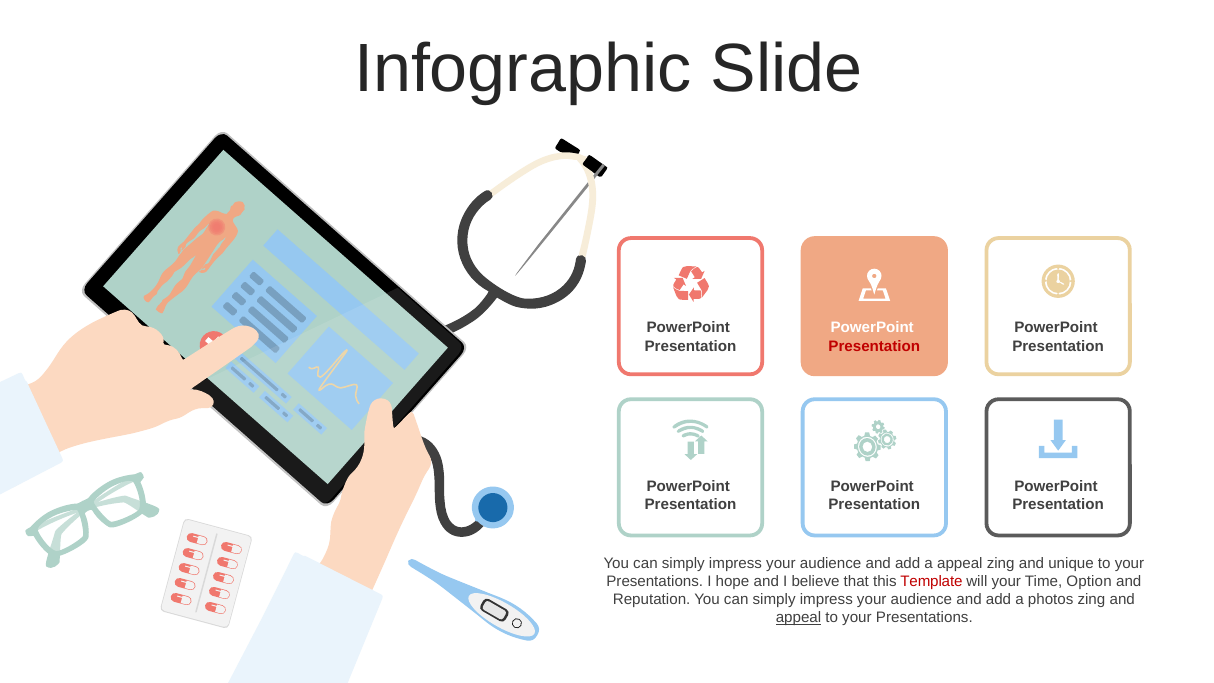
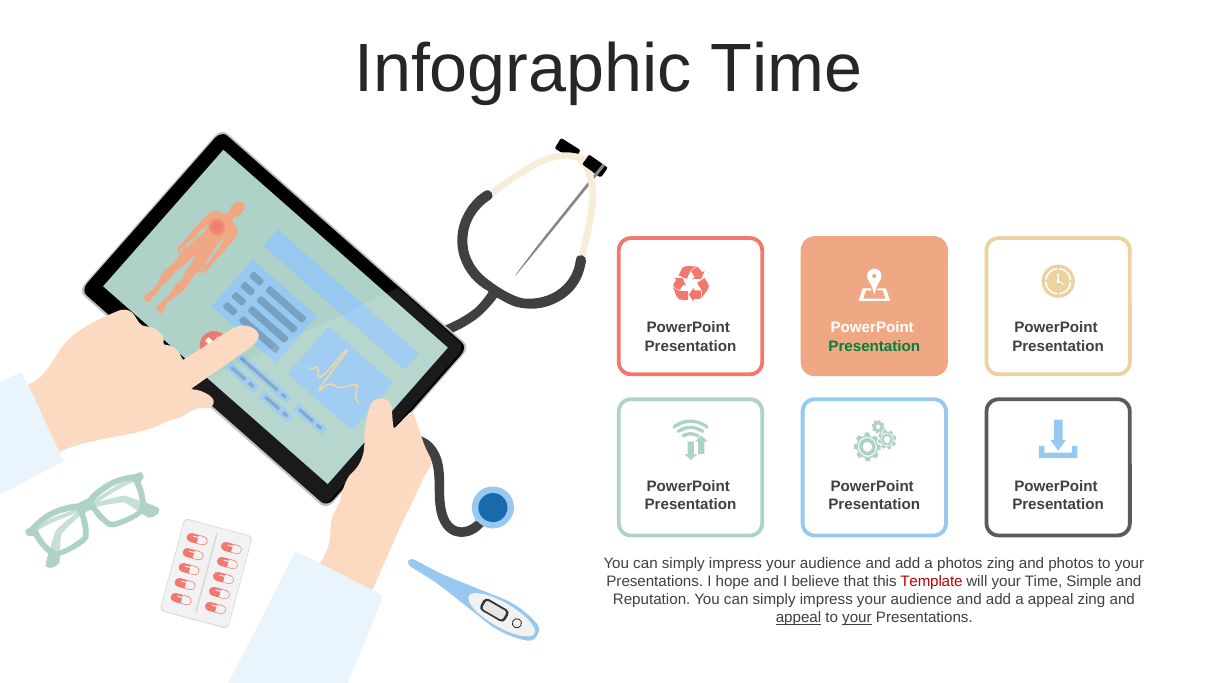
Infographic Slide: Slide -> Time
Presentation at (874, 346) colour: red -> green
a appeal: appeal -> photos
and unique: unique -> photos
Option: Option -> Simple
a photos: photos -> appeal
your at (857, 618) underline: none -> present
